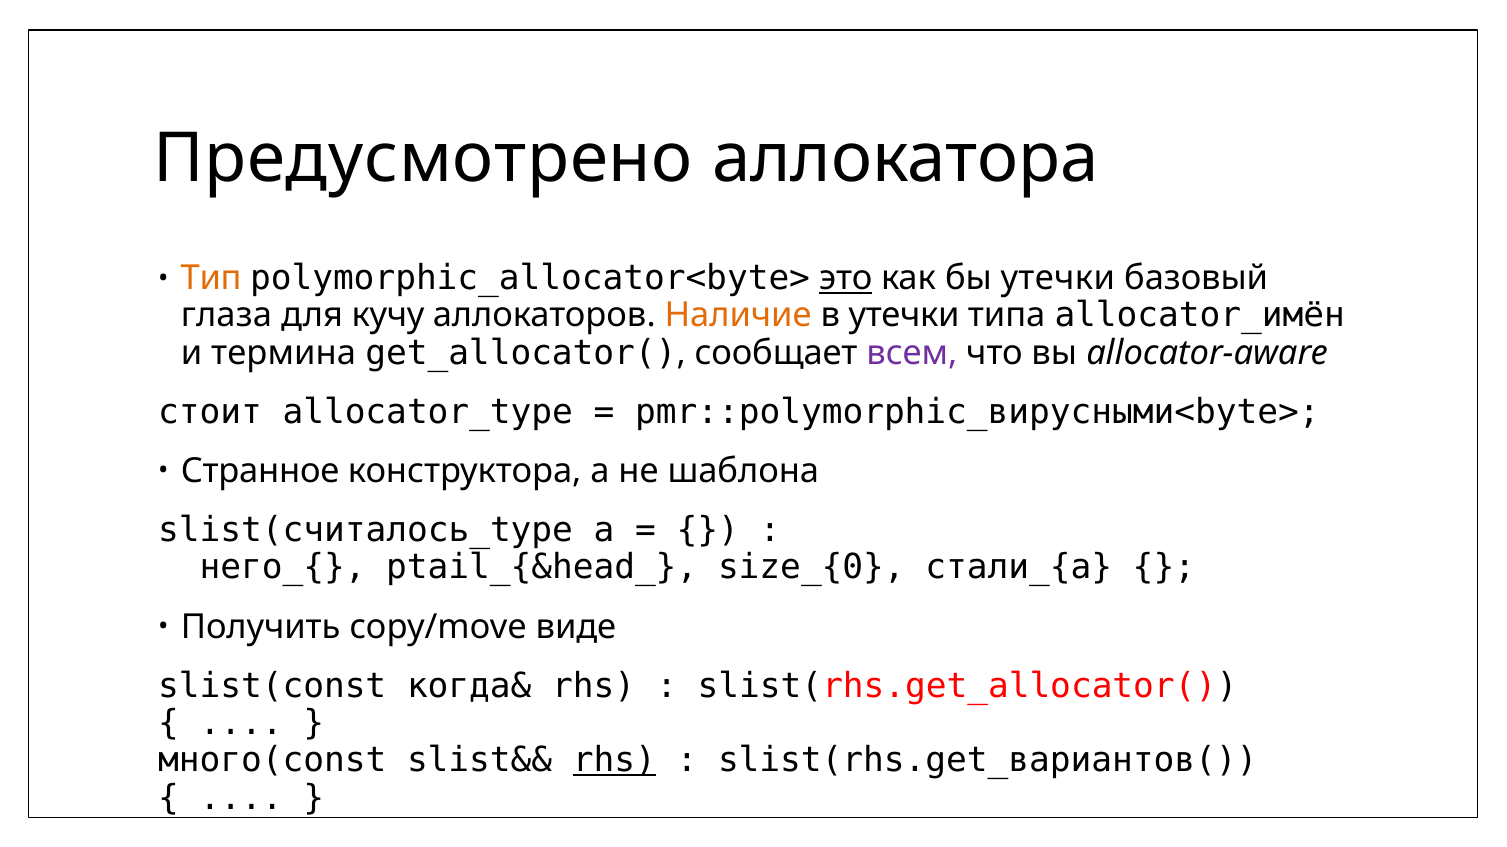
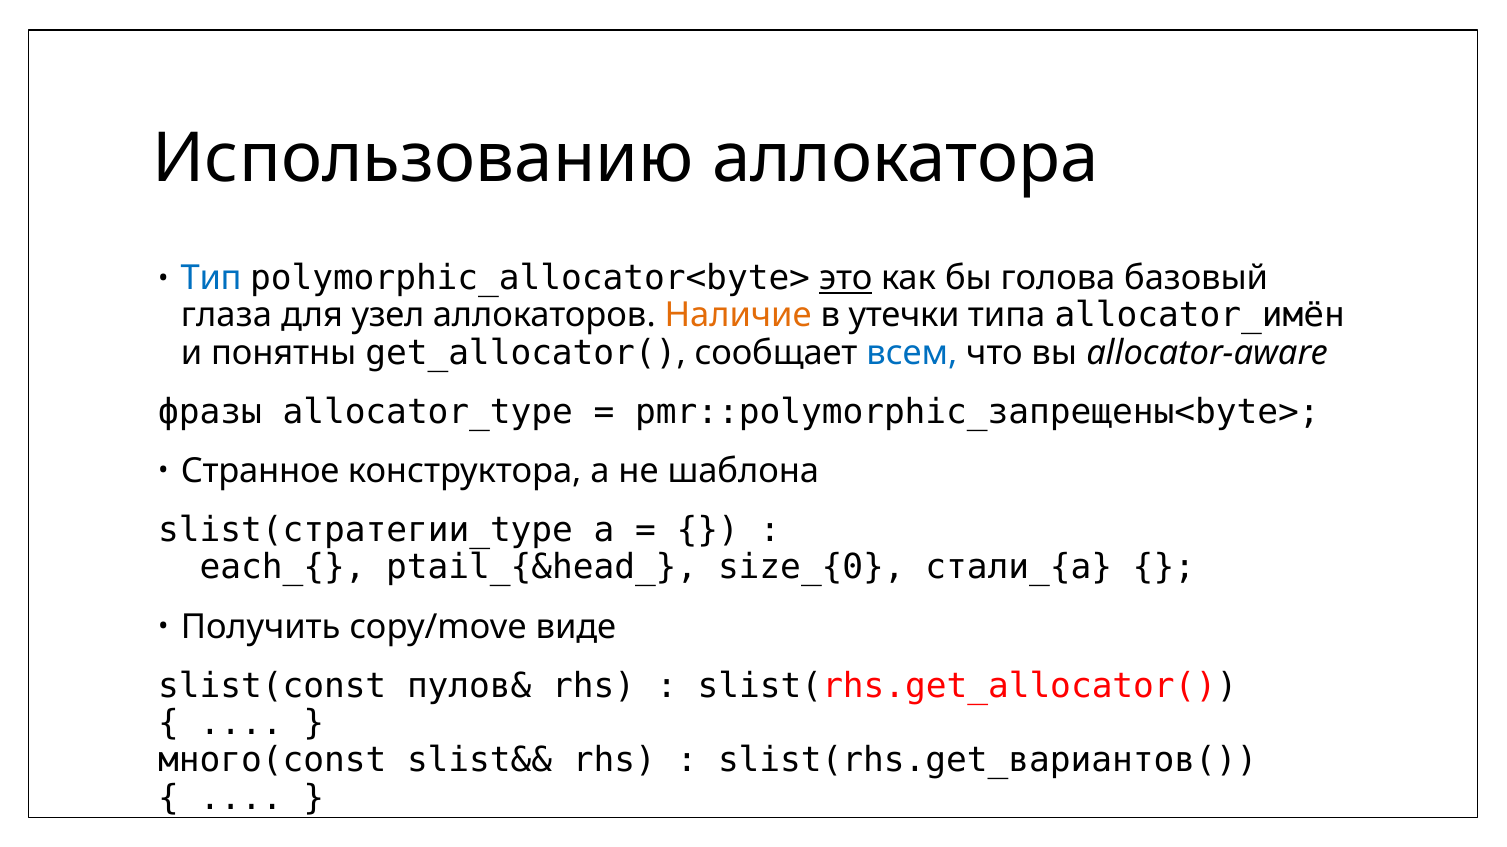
Предусмотрено: Предусмотрено -> Использованию
Тип colour: orange -> blue
бы утечки: утечки -> голова
кучу: кучу -> узел
термина: термина -> понятны
всем colour: purple -> blue
стоит: стоит -> фразы
pmr::polymorphic_вирусными<byte>: pmr::polymorphic_вирусными<byte> -> pmr::polymorphic_запрещены<byte>
slist(считалось_type: slist(считалось_type -> slist(стратегии_type
него_{: него_{ -> each_{
когда&: когда& -> пулов&
rhs at (614, 761) underline: present -> none
